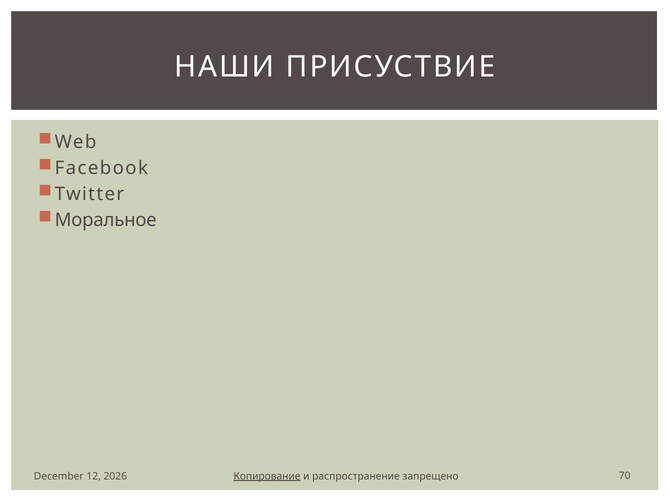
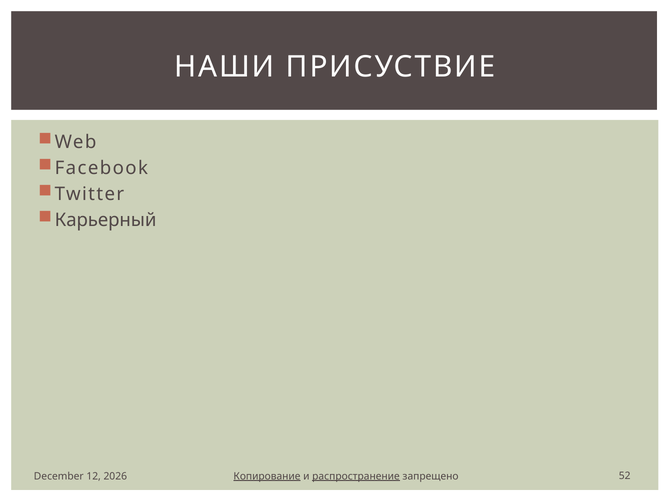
Моральное: Моральное -> Карьерный
распространение underline: none -> present
70: 70 -> 52
